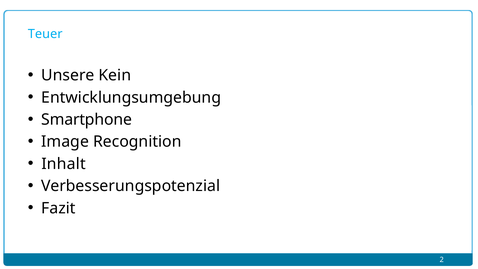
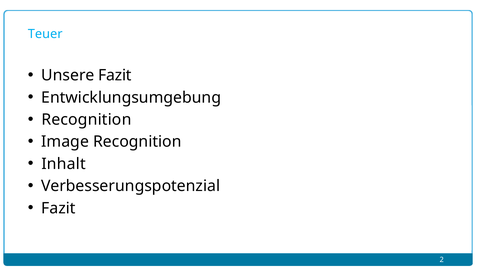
Unsere Kein: Kein -> Fazit
Smartphone at (87, 120): Smartphone -> Recognition
